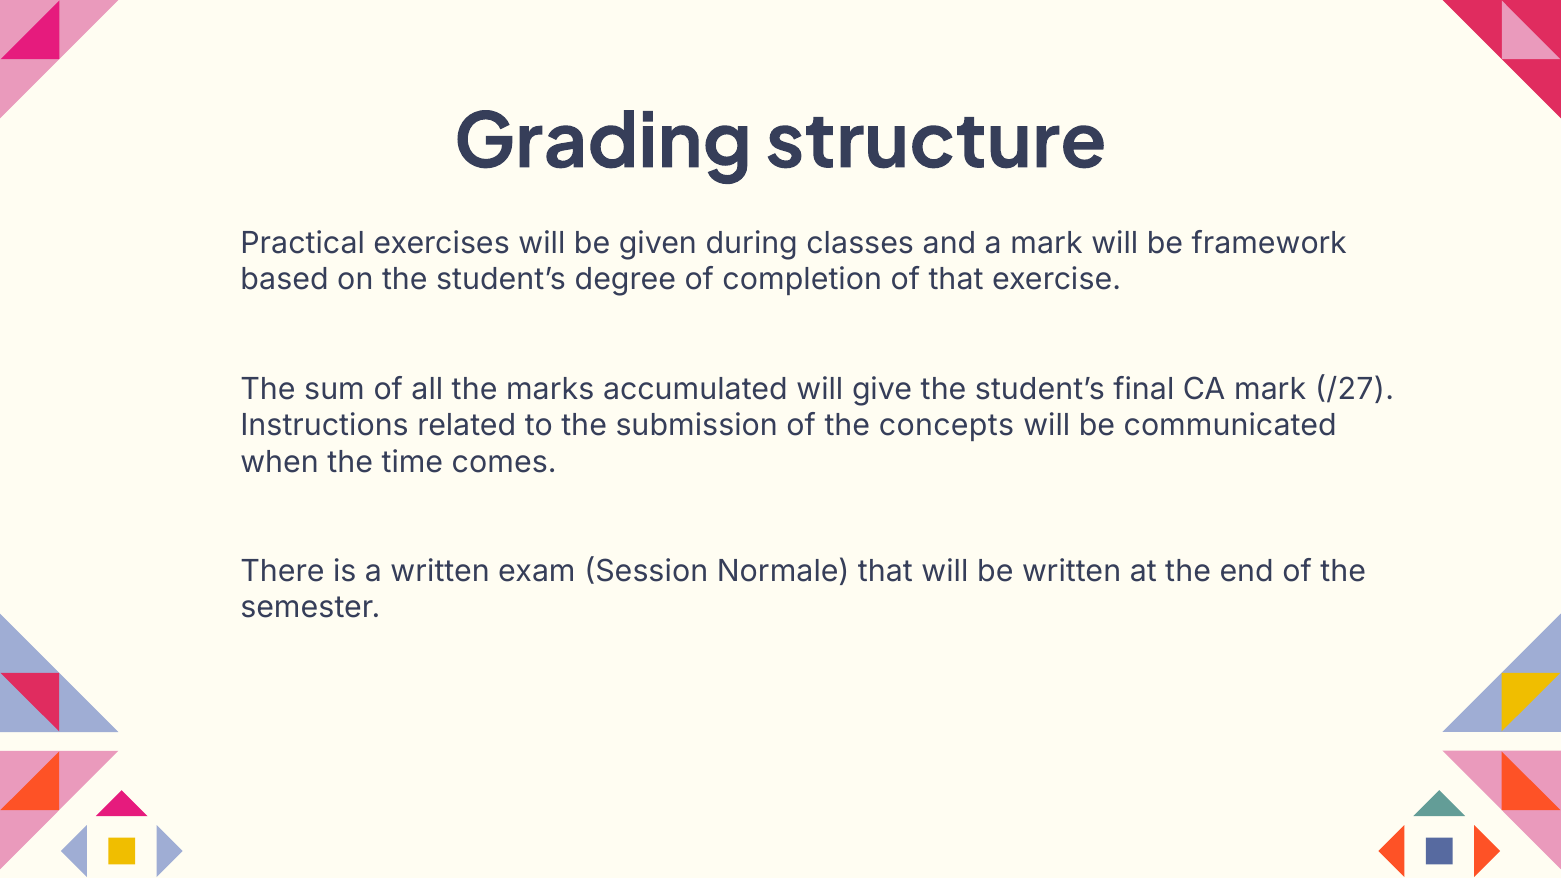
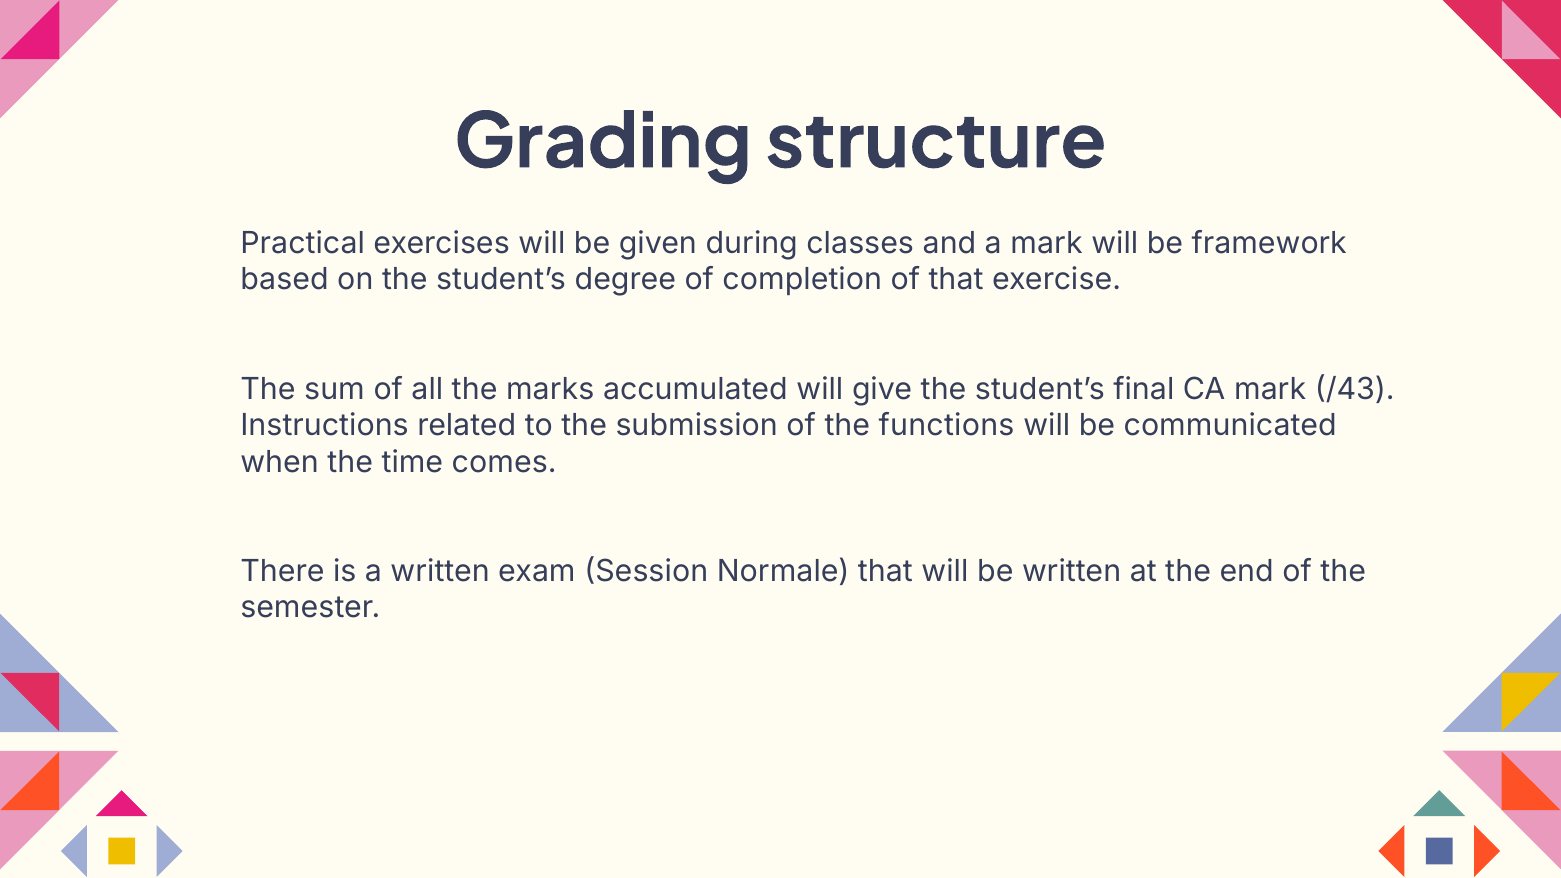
/27: /27 -> /43
concepts: concepts -> functions
